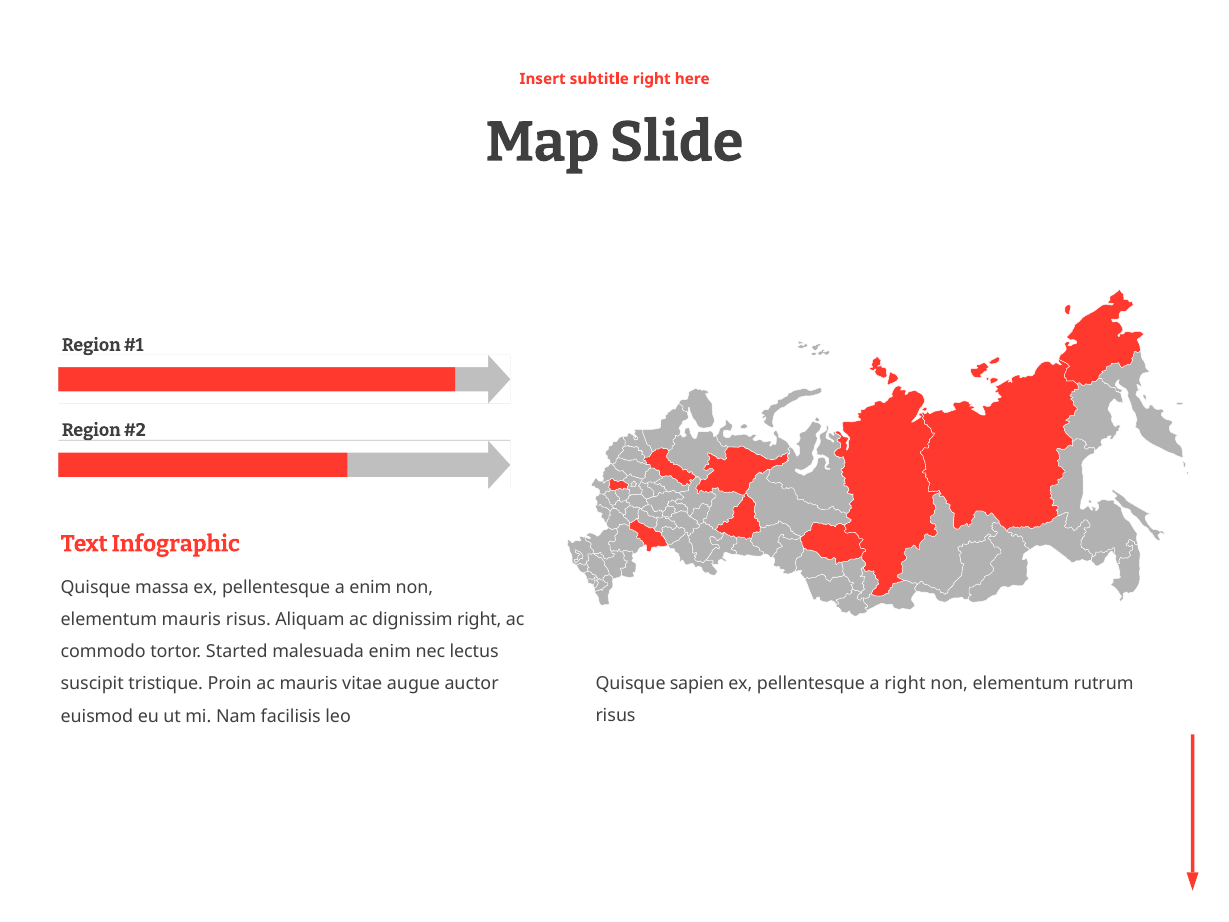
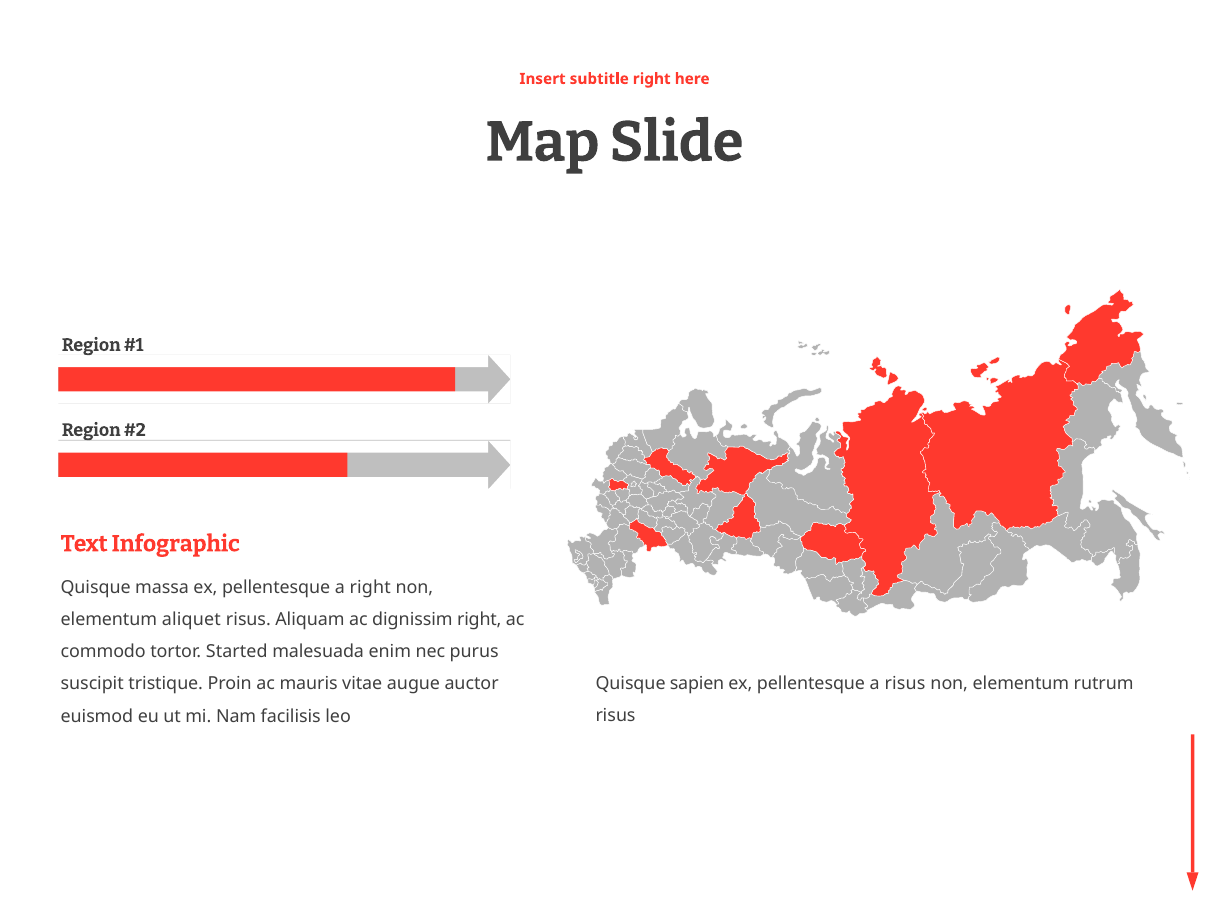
a enim: enim -> right
elementum mauris: mauris -> aliquet
lectus: lectus -> purus
a right: right -> risus
